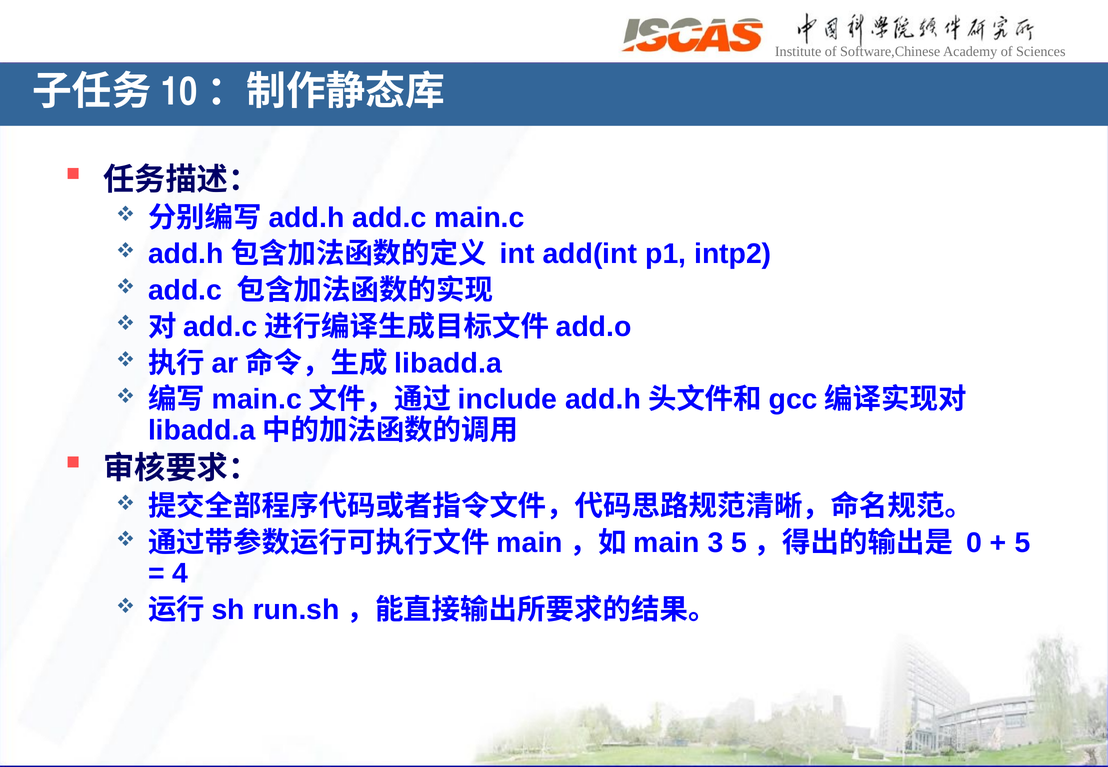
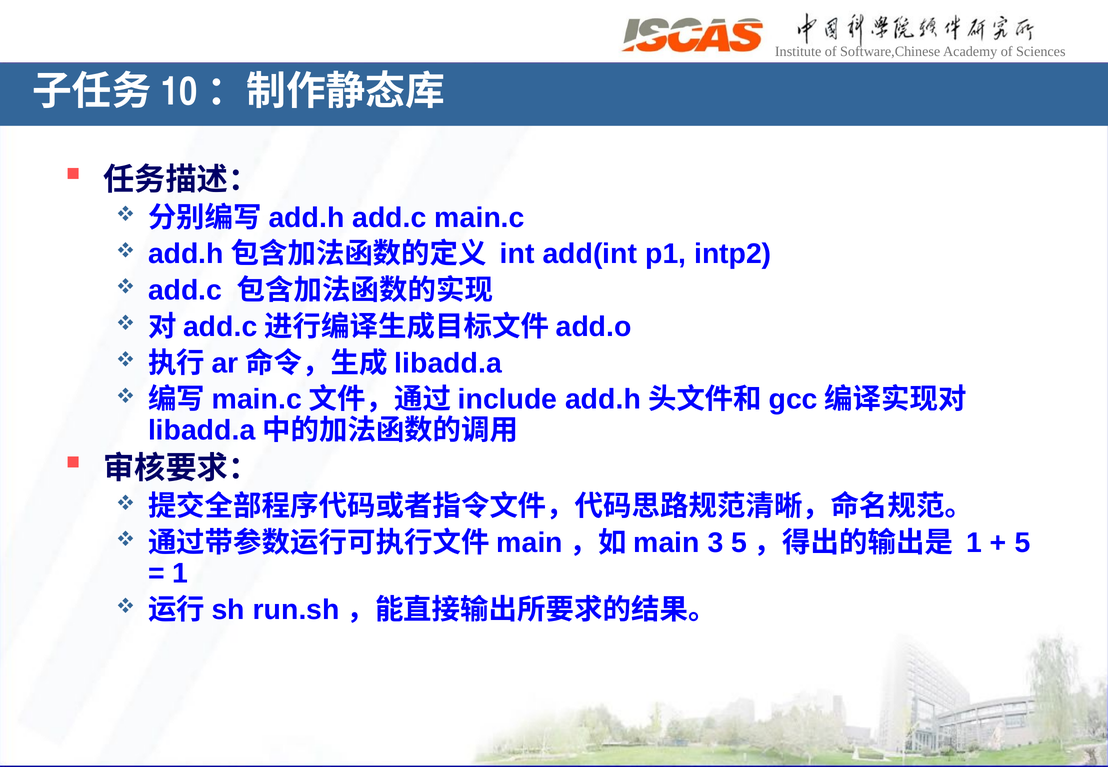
0 at (974, 543): 0 -> 1
4 at (180, 574): 4 -> 1
